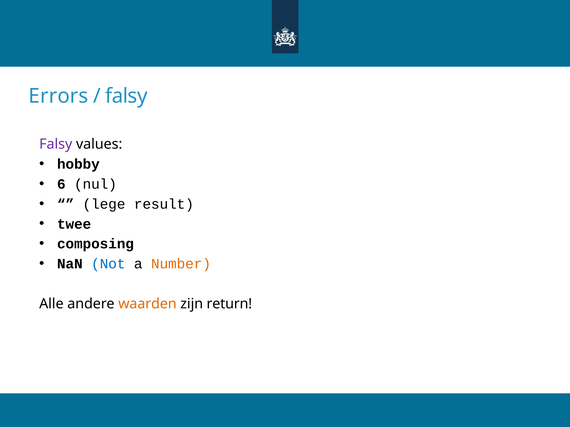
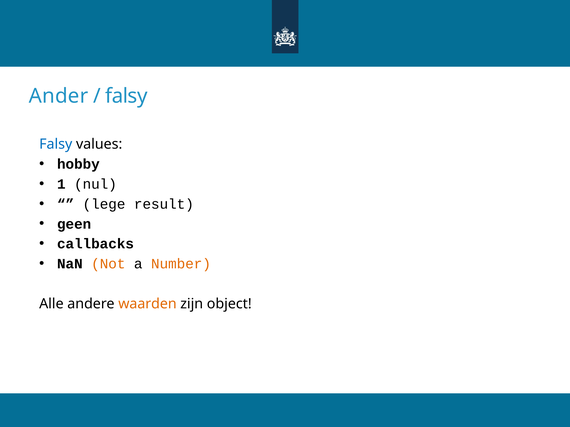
Errors: Errors -> Ander
Falsy at (56, 144) colour: purple -> blue
6: 6 -> 1
twee: twee -> geen
composing: composing -> callbacks
Not colour: blue -> orange
return: return -> object
